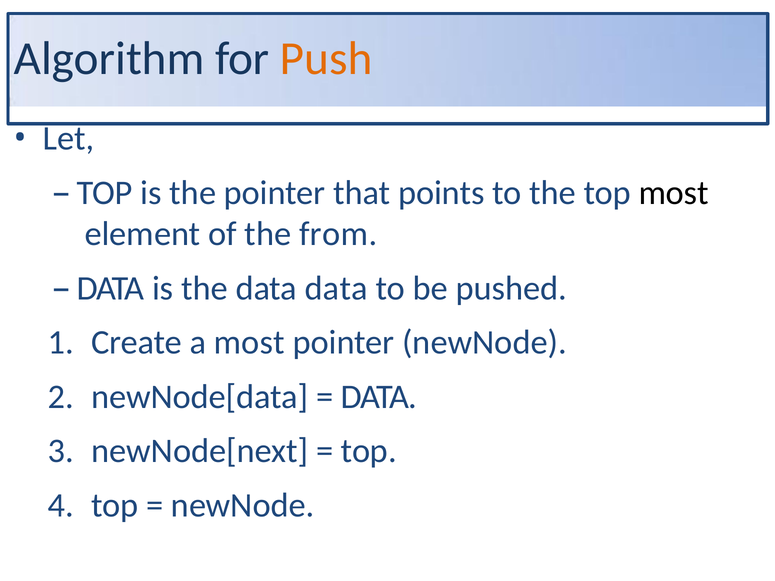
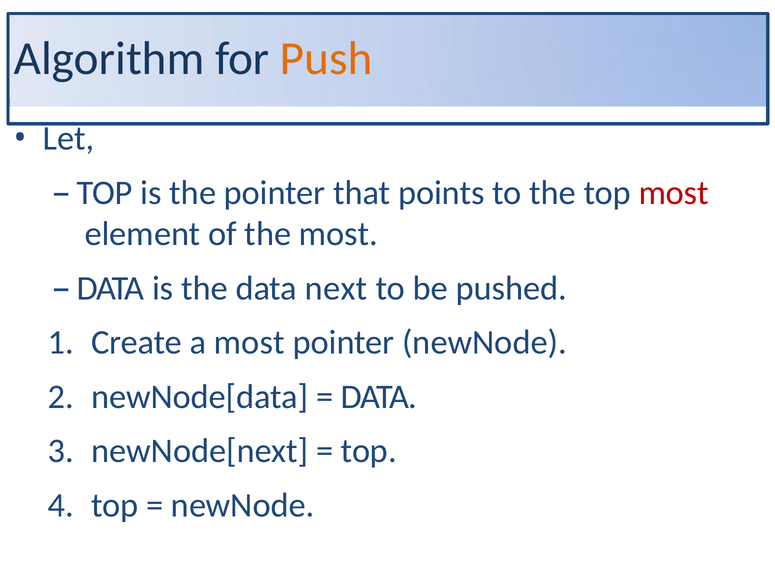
most at (674, 193) colour: black -> red
the from: from -> most
data data: data -> next
